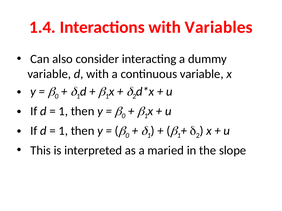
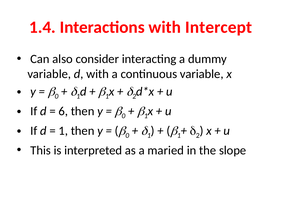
Variables: Variables -> Intercept
1 at (63, 111): 1 -> 6
